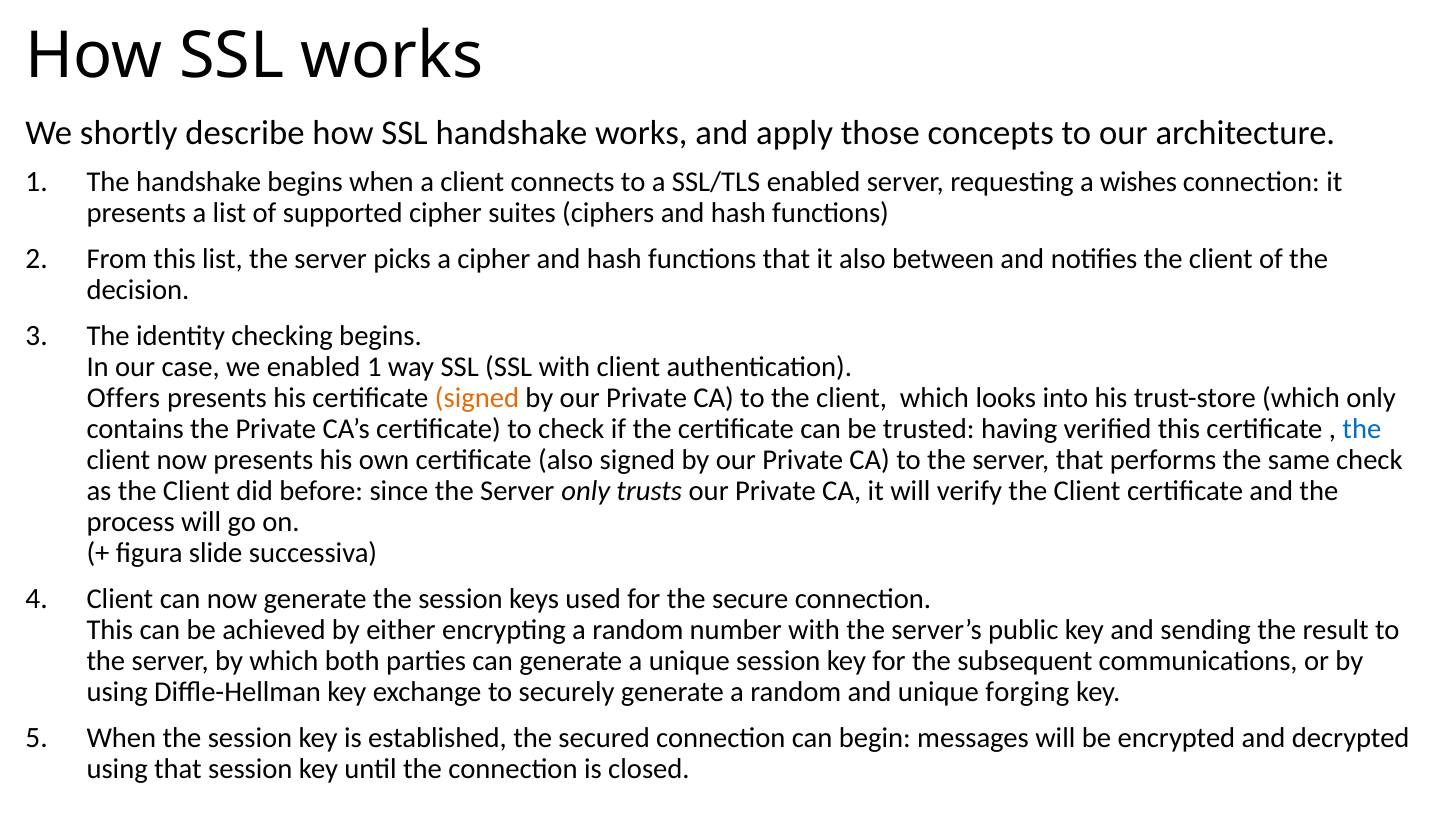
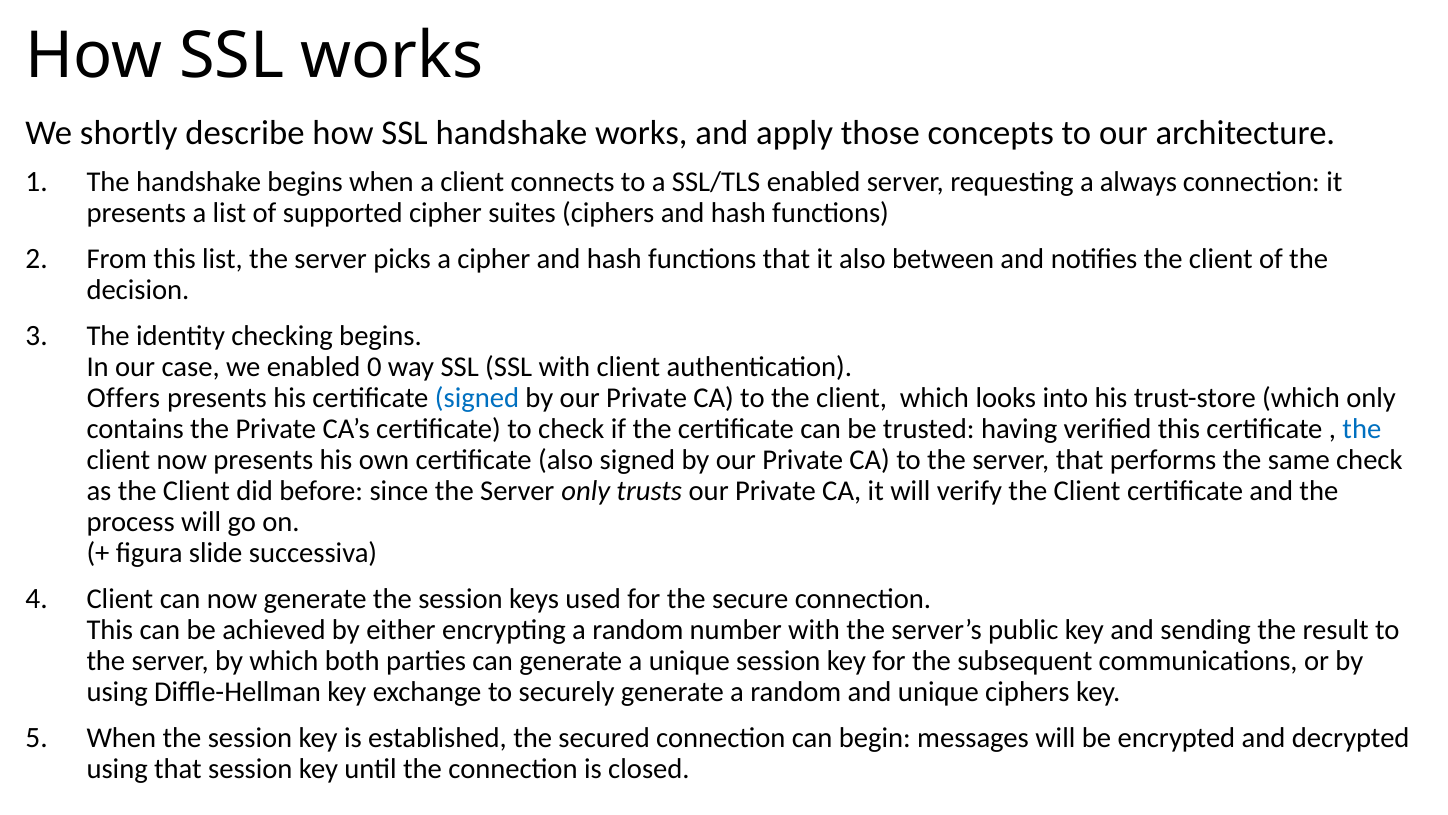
wishes: wishes -> always
enabled 1: 1 -> 0
signed at (477, 398) colour: orange -> blue
unique forging: forging -> ciphers
